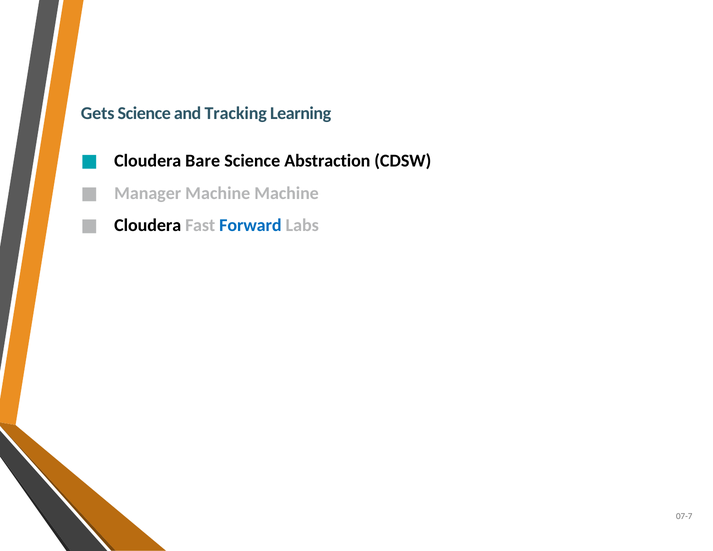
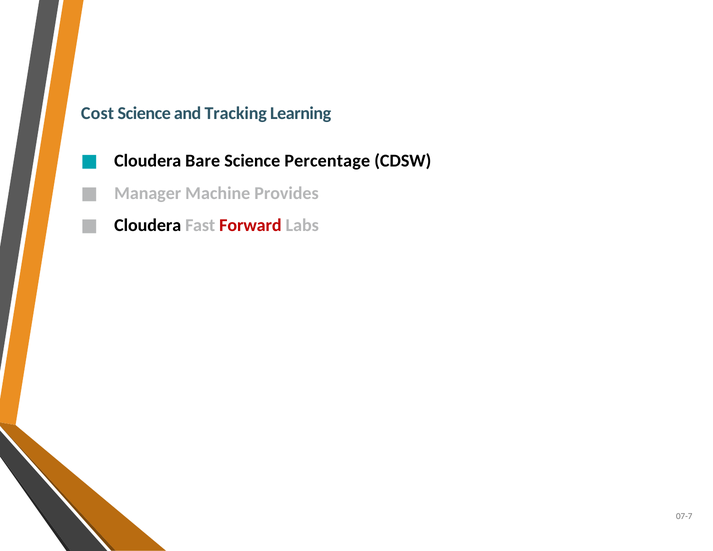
Gets: Gets -> Cost
Abstraction: Abstraction -> Percentage
Machine Machine: Machine -> Provides
Forward colour: blue -> red
